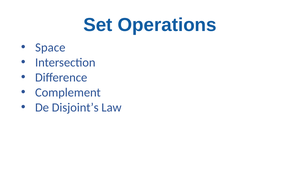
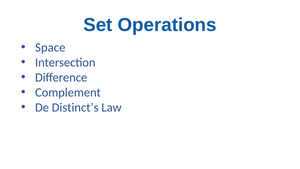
Disjoint’s: Disjoint’s -> Distinct’s
